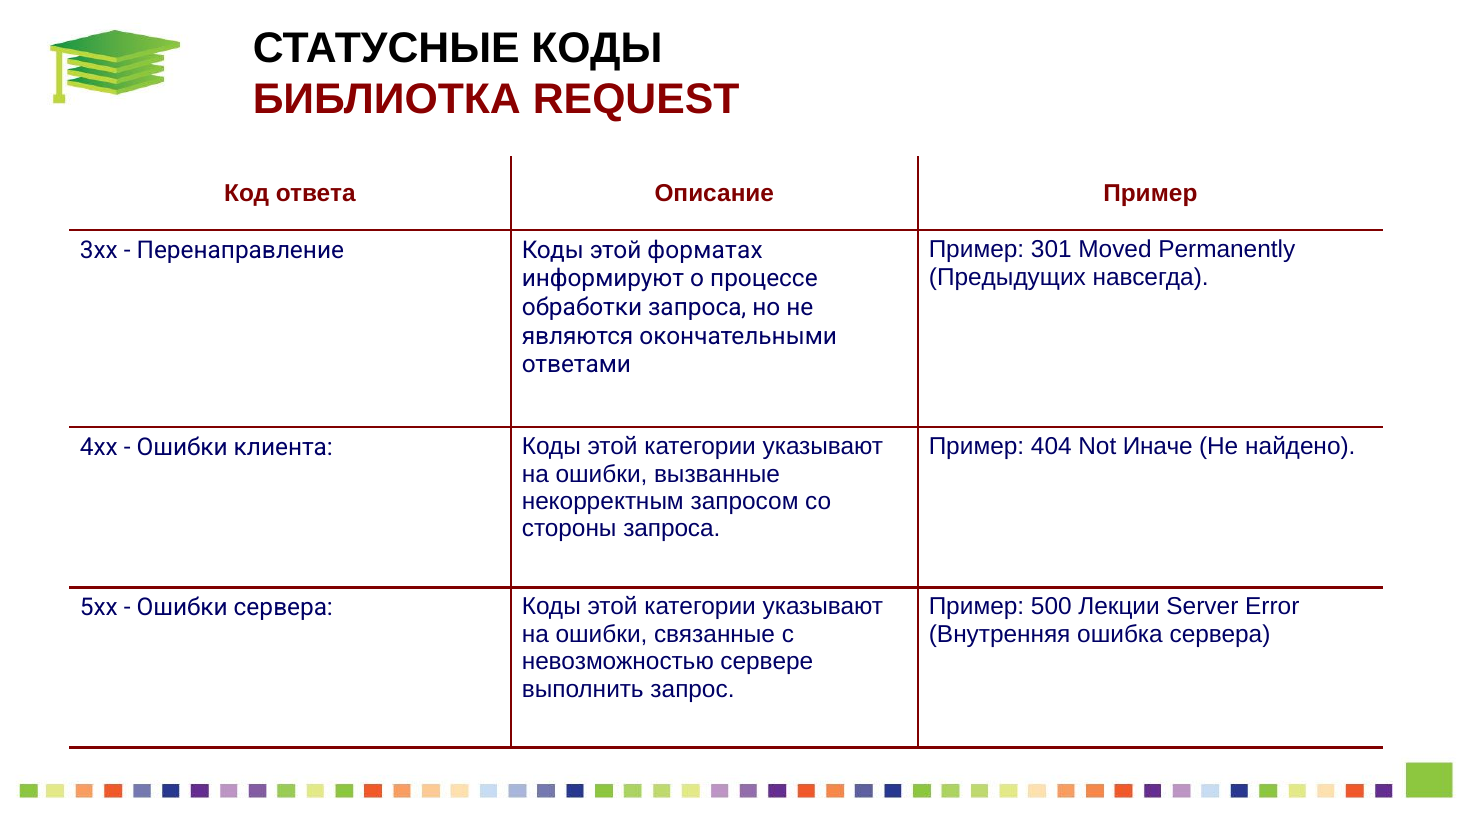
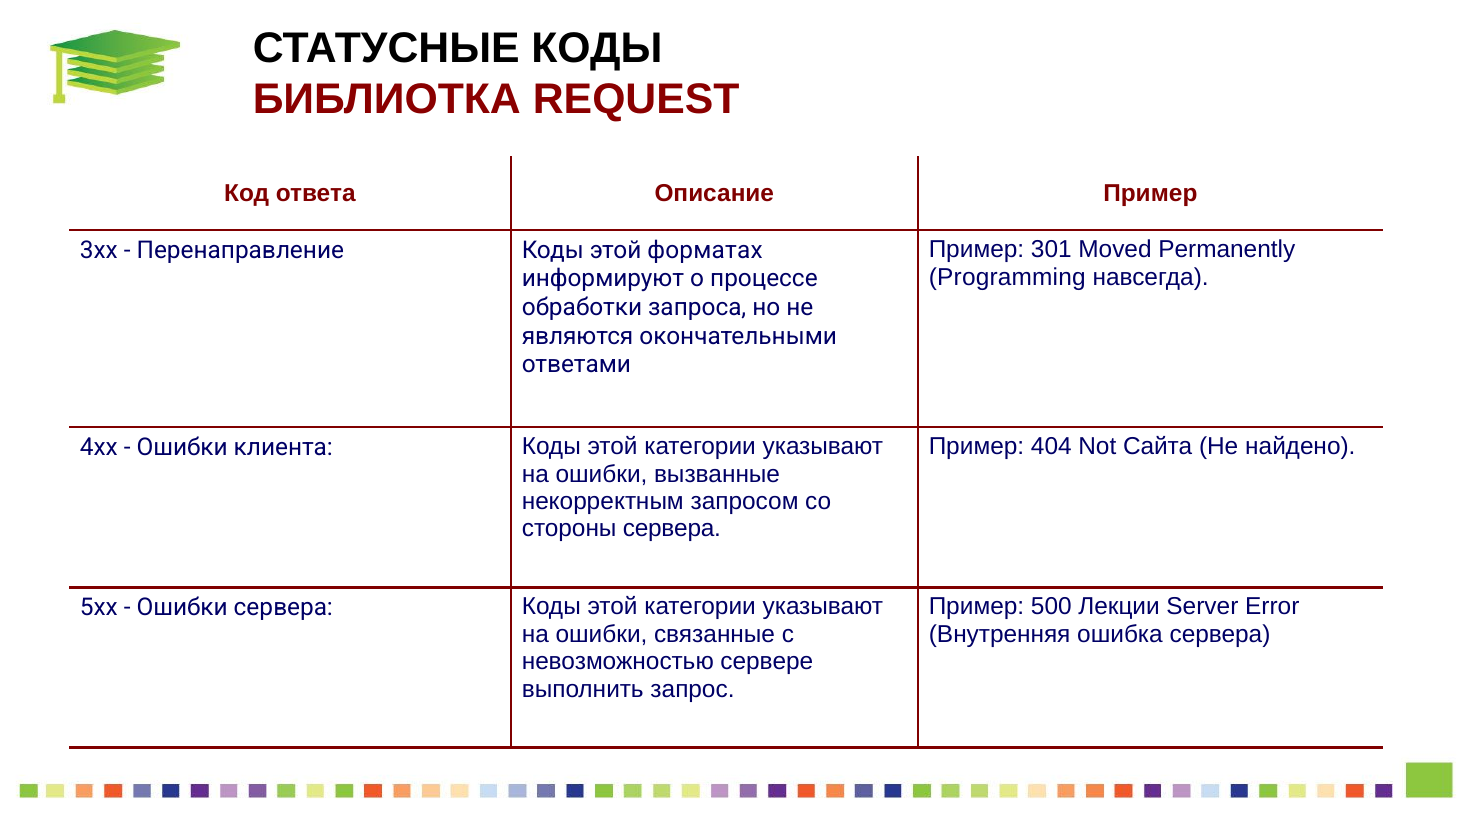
Предыдущих: Предыдущих -> Programming
Иначе: Иначе -> Сайта
стороны запроса: запроса -> сервера
